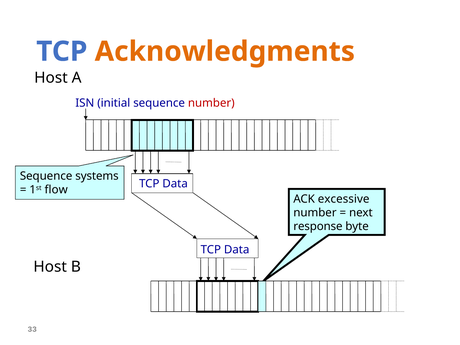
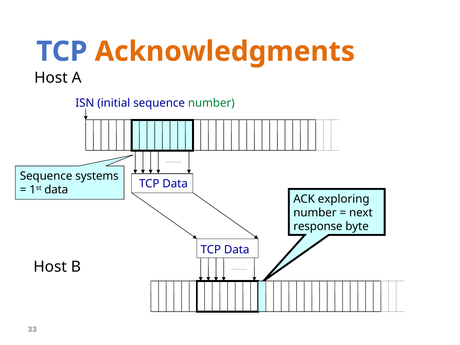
number at (211, 103) colour: red -> green
1st flow: flow -> data
excessive: excessive -> exploring
